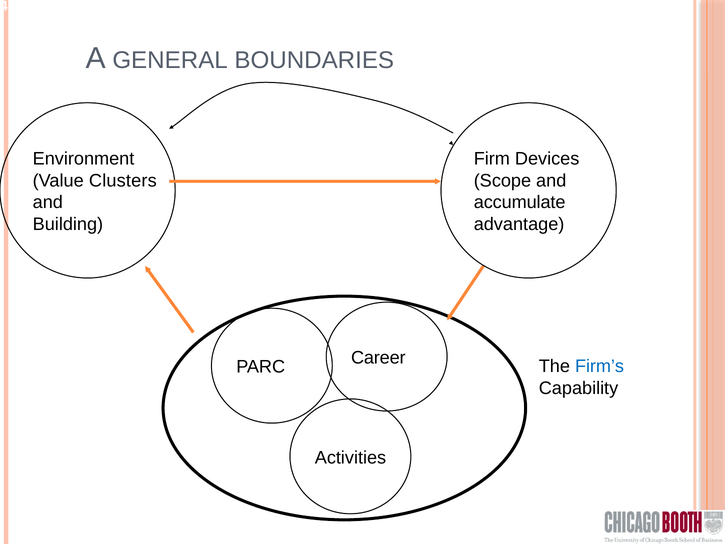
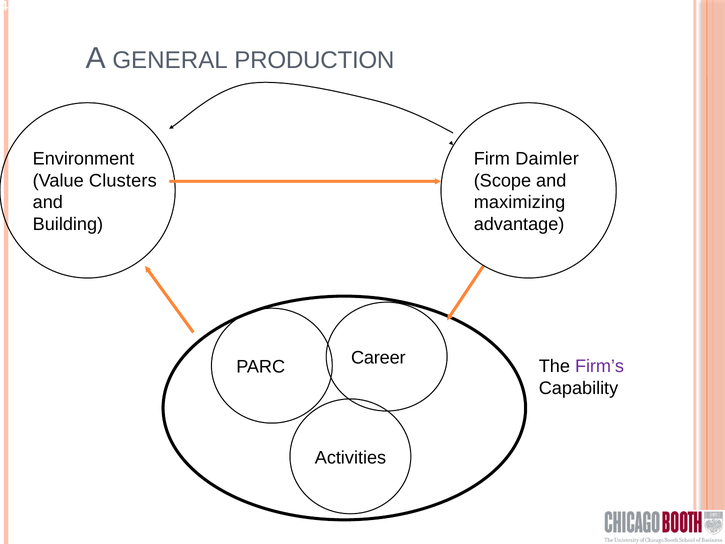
BOUNDARIES: BOUNDARIES -> PRODUCTION
Devices: Devices -> Daimler
accumulate: accumulate -> maximizing
Firm’s colour: blue -> purple
